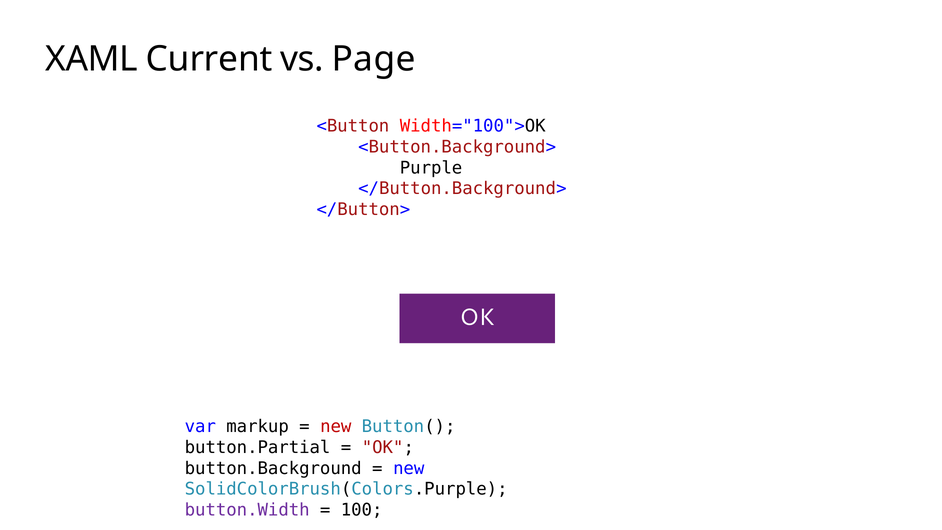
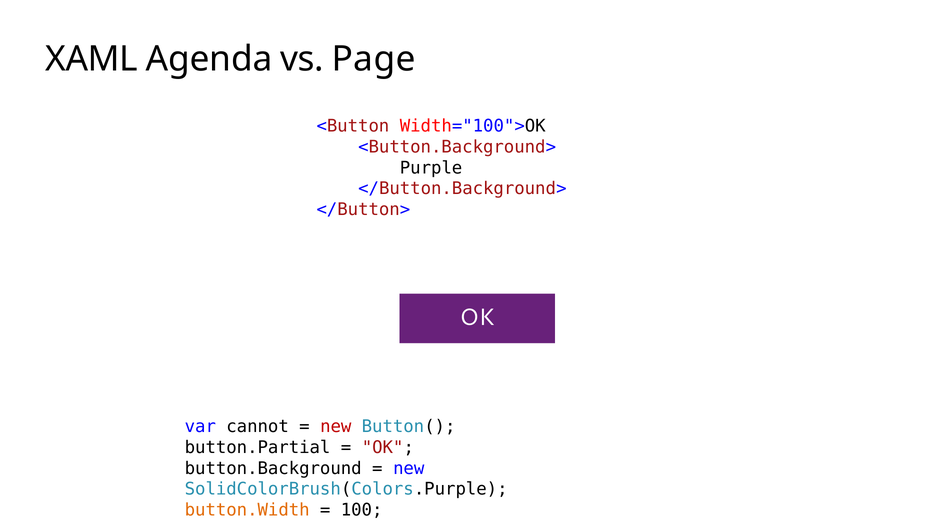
Current: Current -> Agenda
markup: markup -> cannot
button.Width colour: purple -> orange
